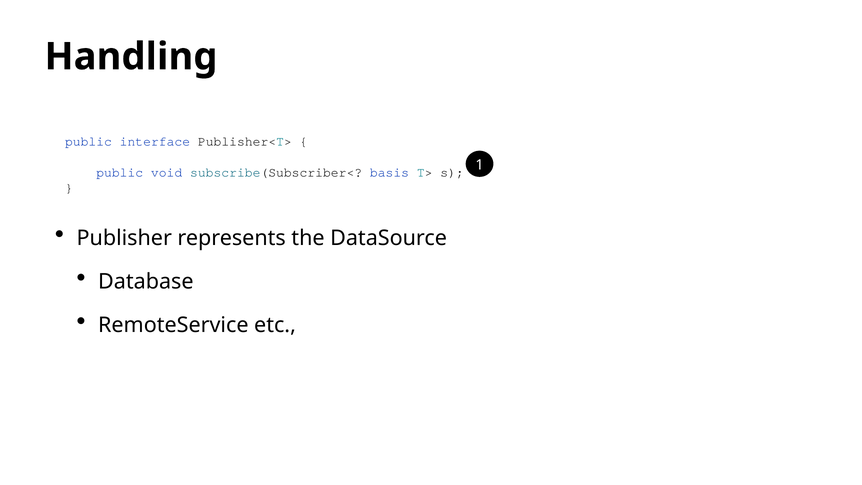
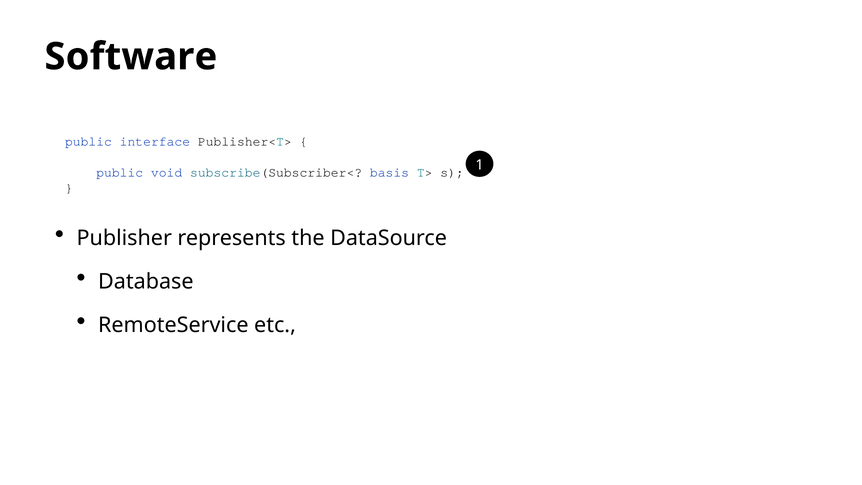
Handling: Handling -> Software
